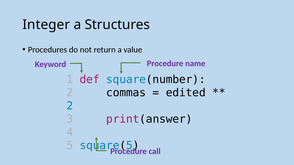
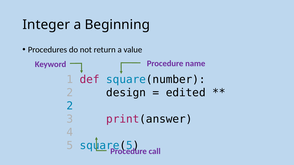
Structures: Structures -> Beginning
commas: commas -> design
